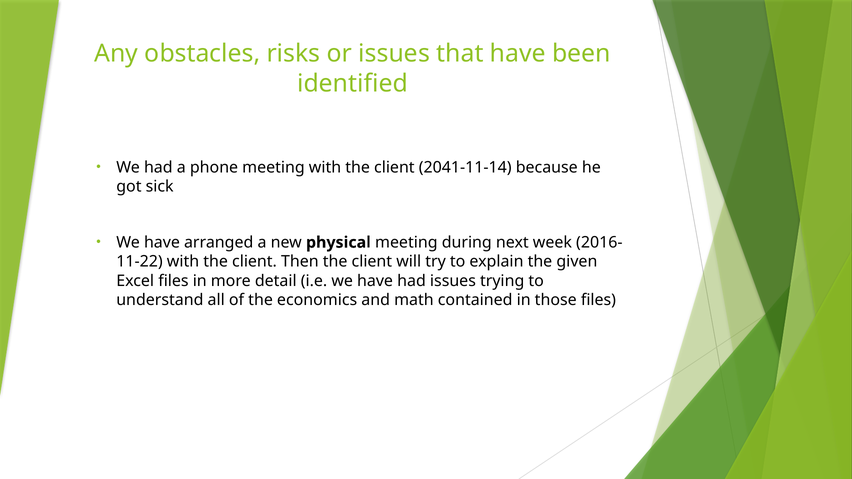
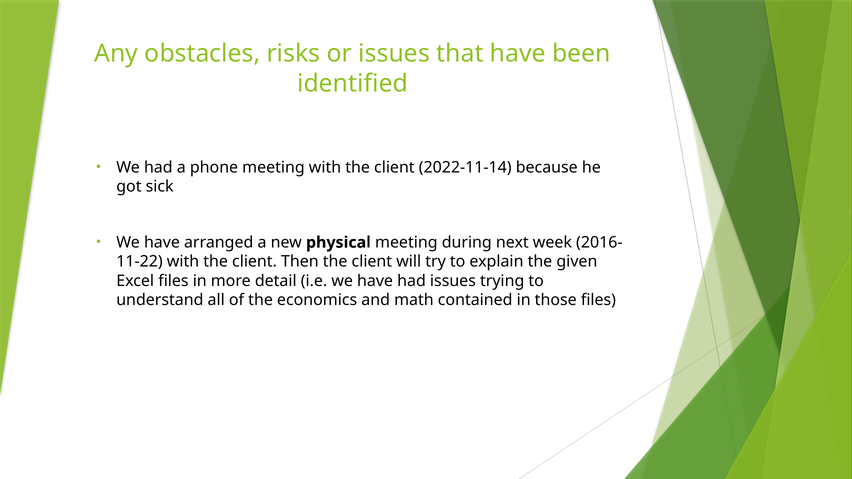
2041-11-14: 2041-11-14 -> 2022-11-14
